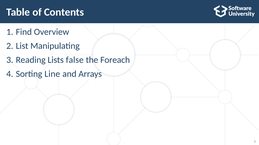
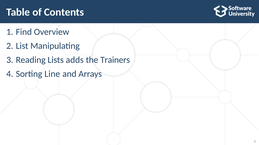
false: false -> adds
Foreach: Foreach -> Trainers
